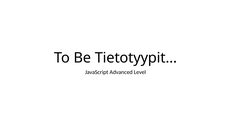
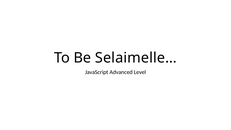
Tietotyypit…: Tietotyypit… -> Selaimelle…
